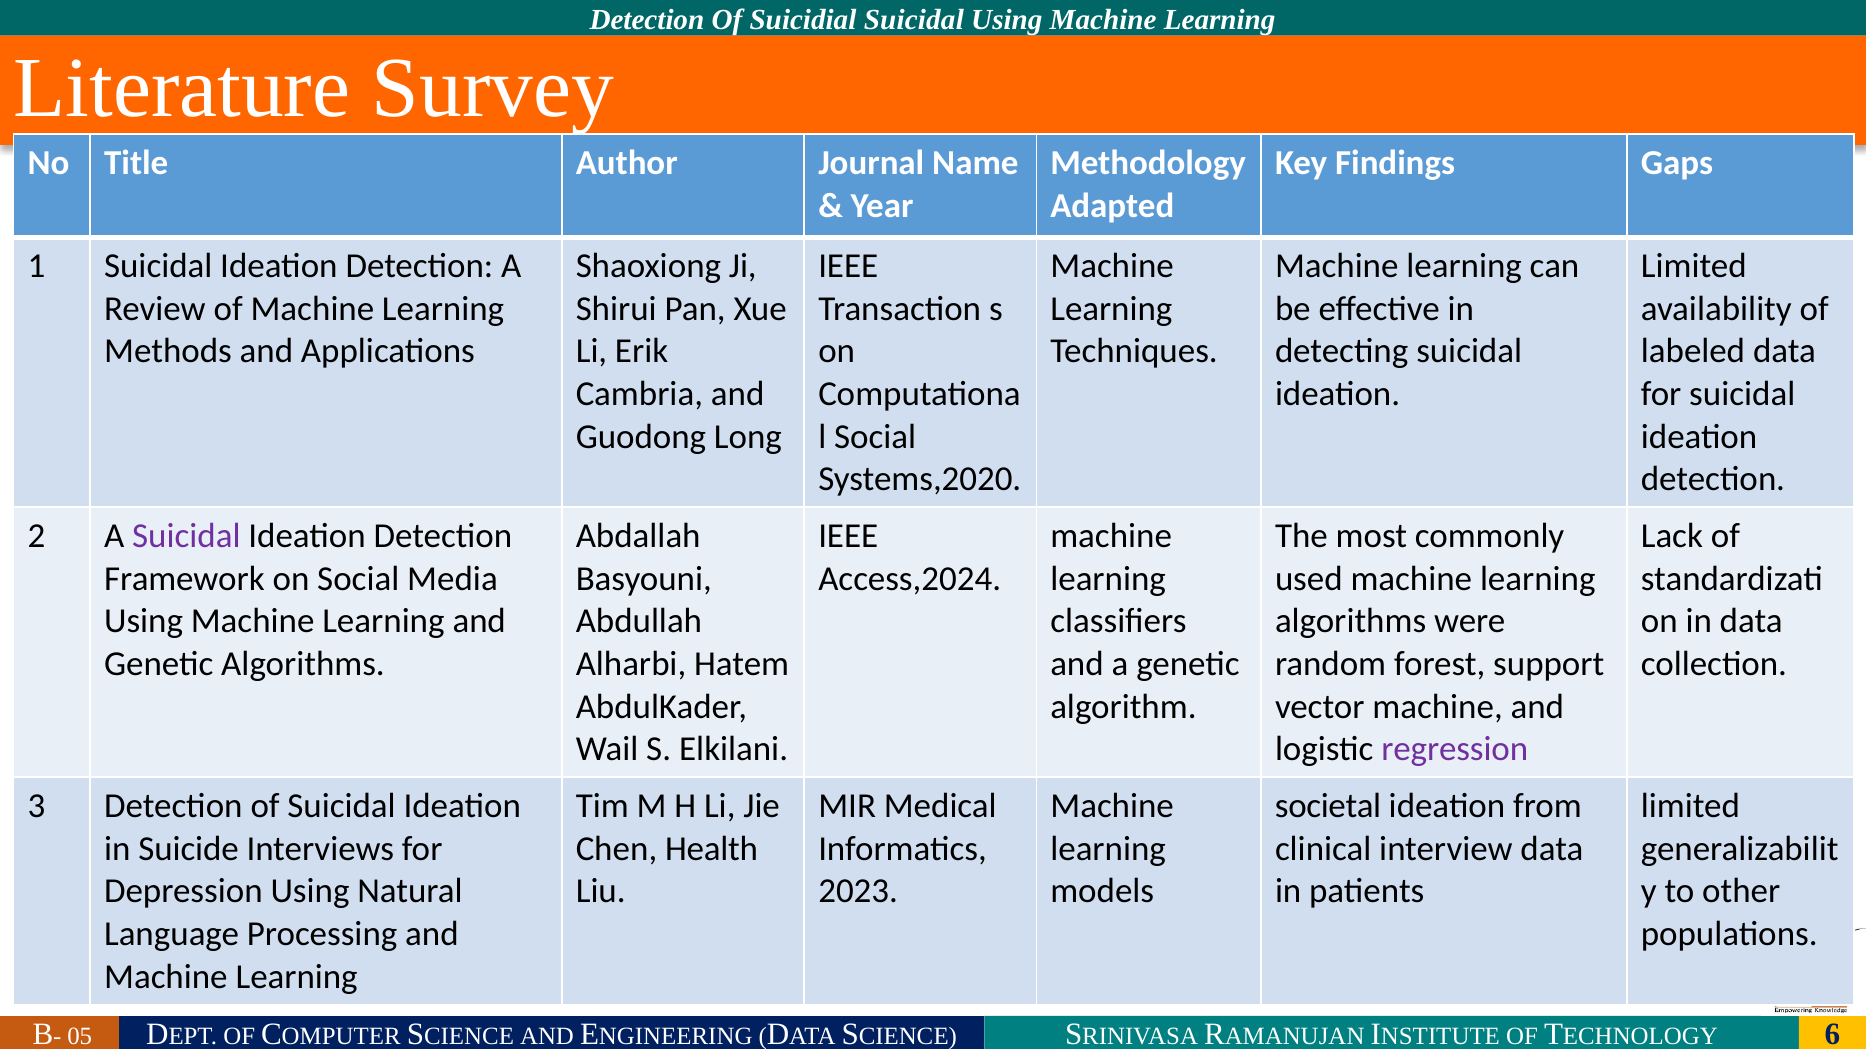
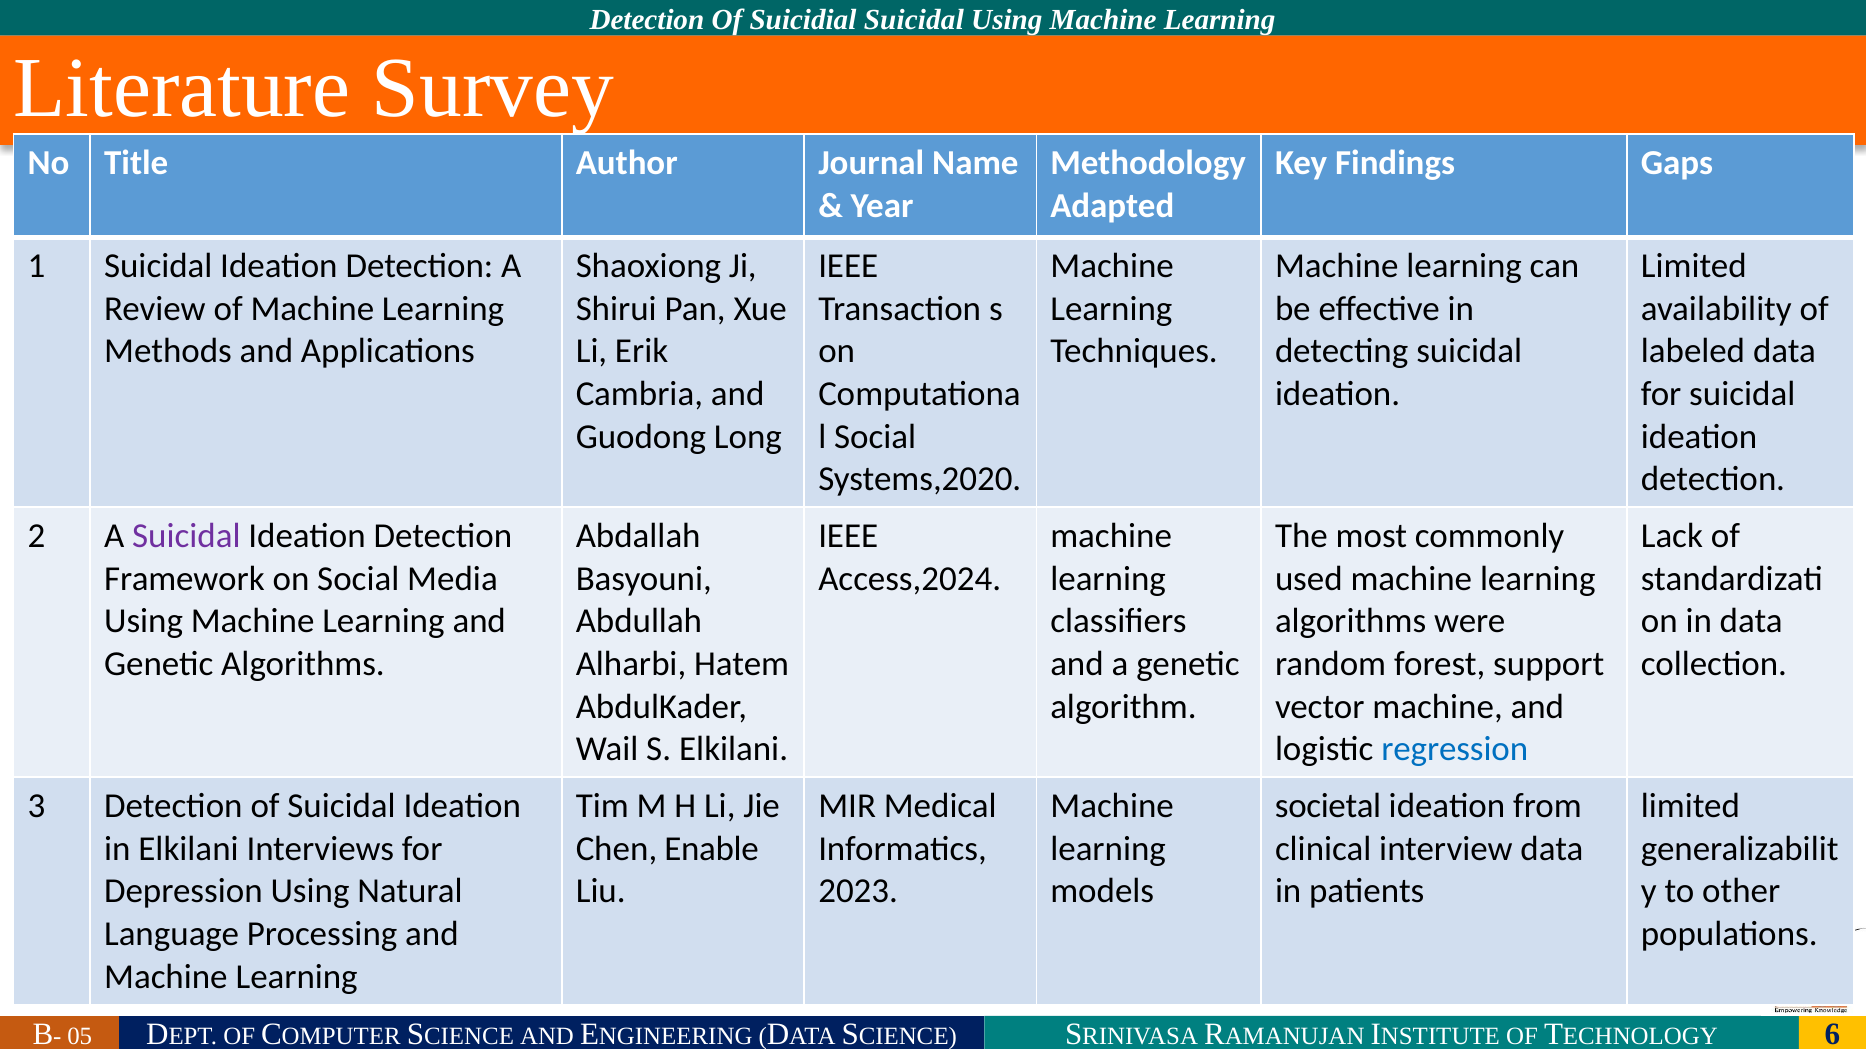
regression colour: purple -> blue
in Suicide: Suicide -> Elkilani
Health: Health -> Enable
